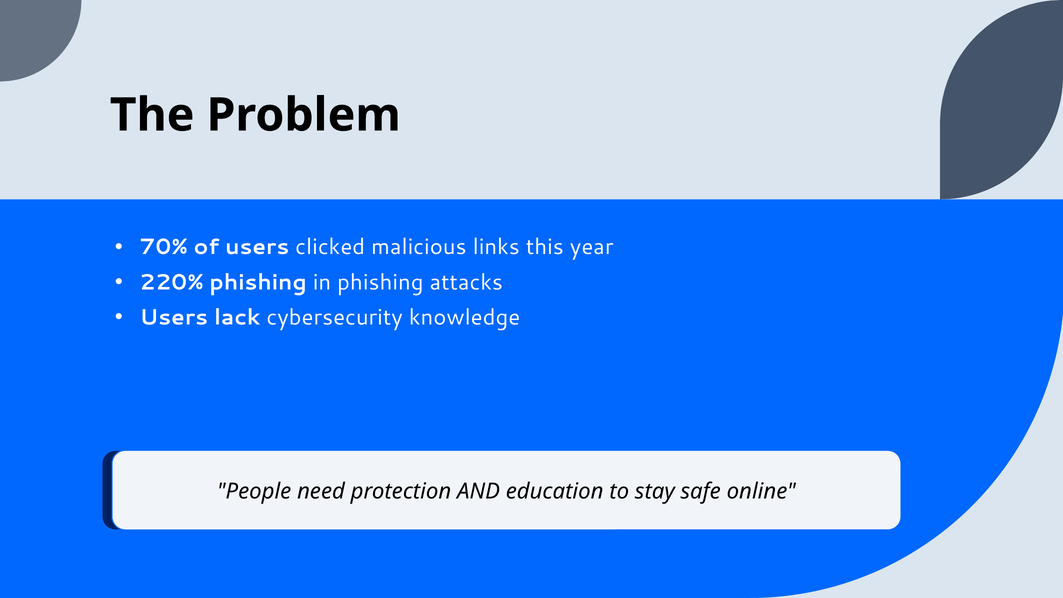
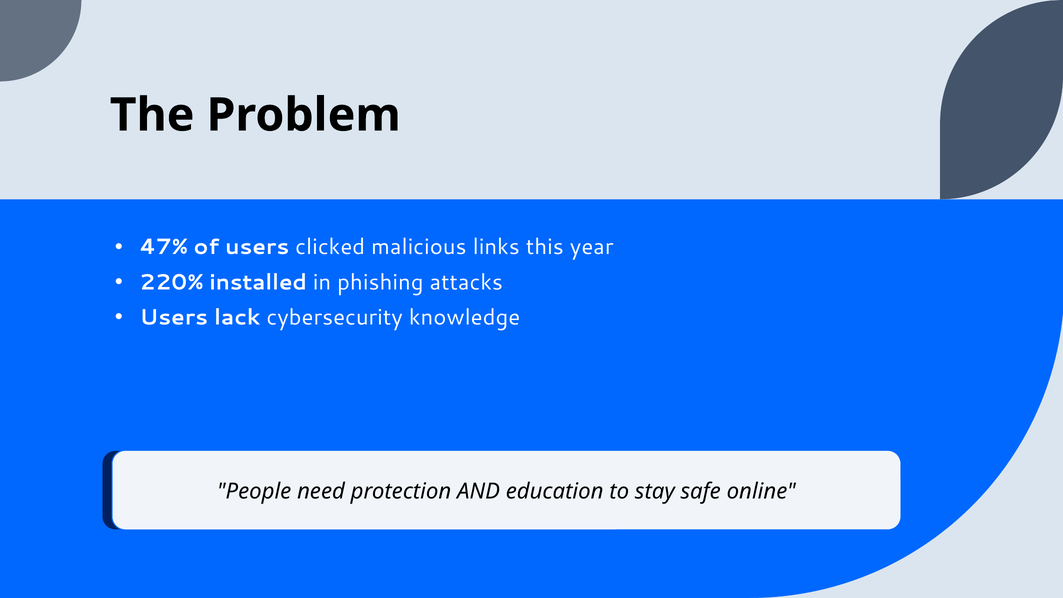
70%: 70% -> 47%
220% phishing: phishing -> installed
